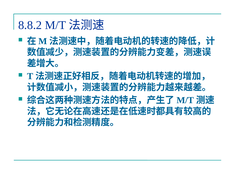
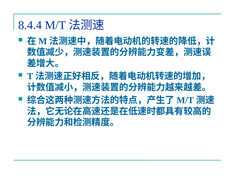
8.8.2: 8.8.2 -> 8.4.4
